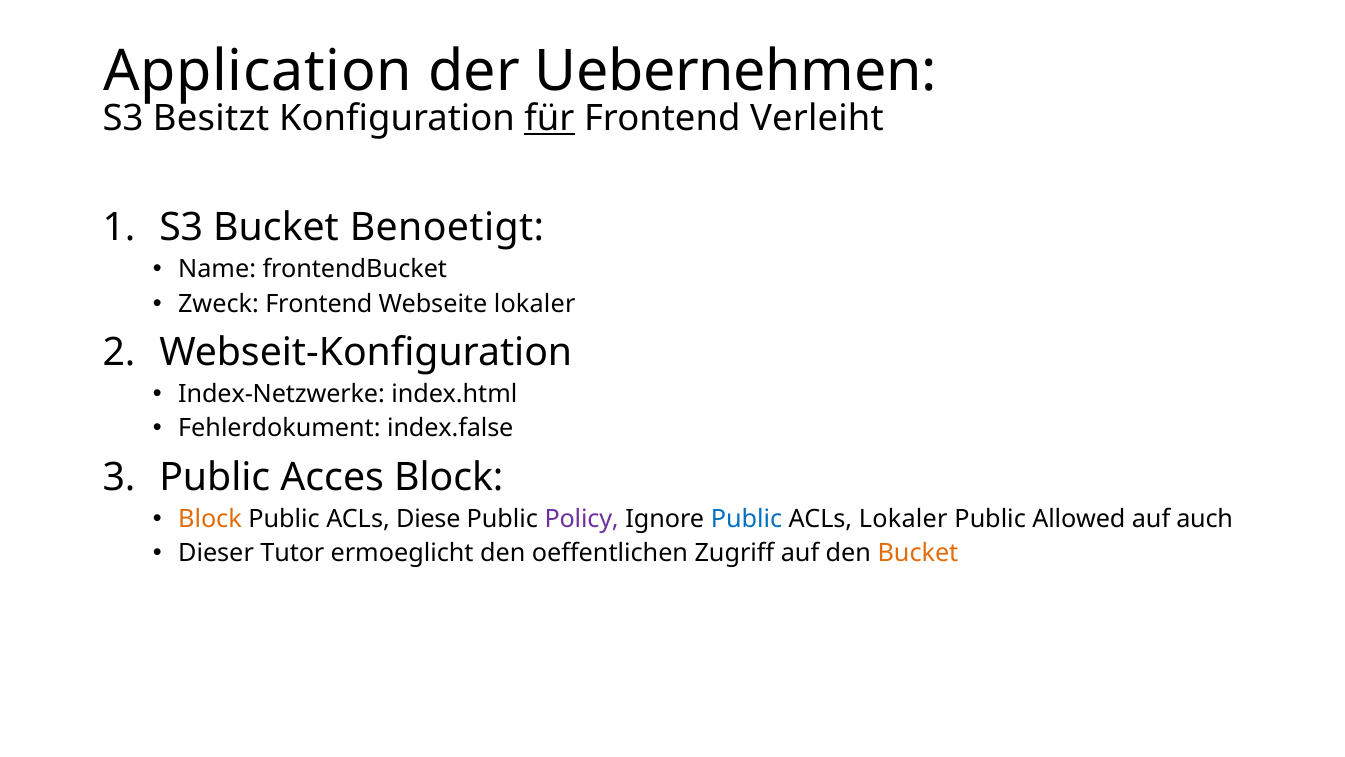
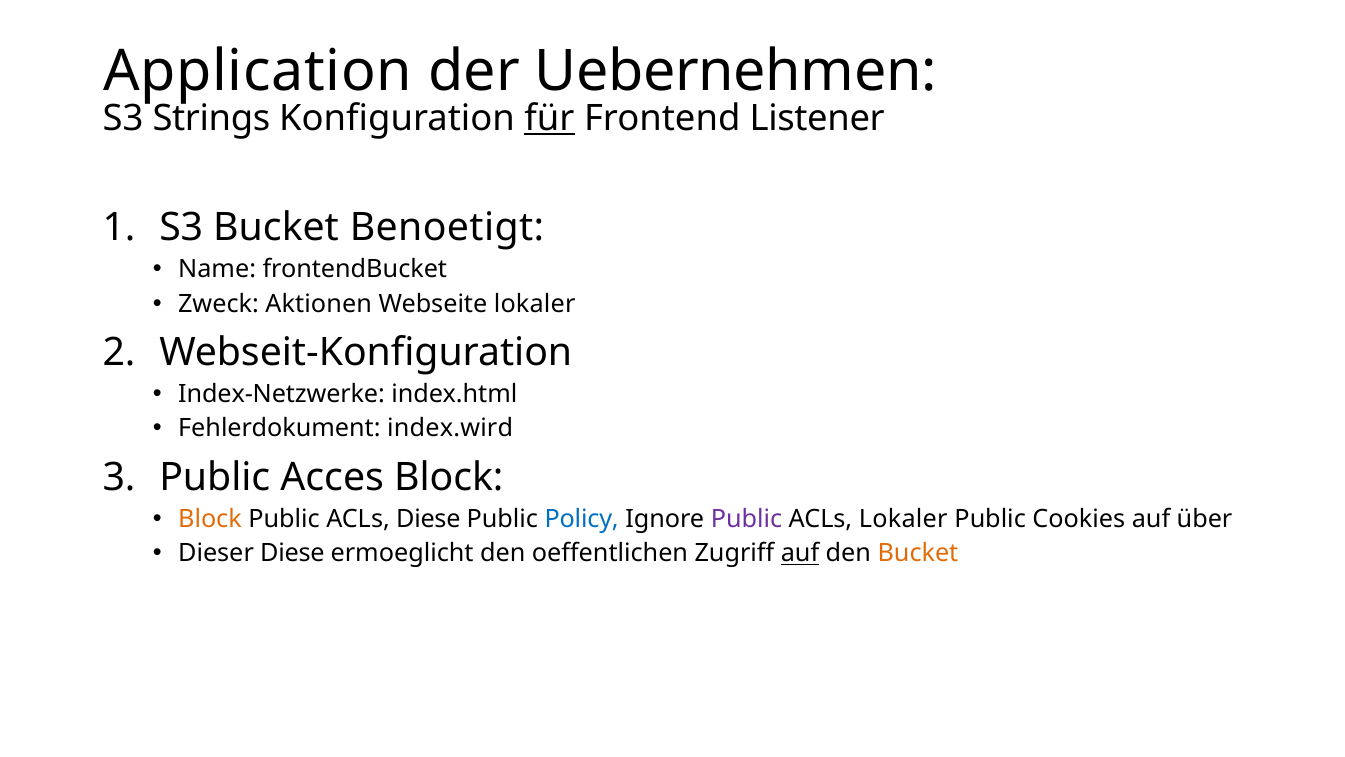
Besitzt: Besitzt -> Strings
Verleiht: Verleiht -> Listener
Zweck Frontend: Frontend -> Aktionen
index.false: index.false -> index.wird
Policy colour: purple -> blue
Public at (746, 519) colour: blue -> purple
Allowed: Allowed -> Cookies
auch: auch -> über
Dieser Tutor: Tutor -> Diese
auf at (800, 553) underline: none -> present
